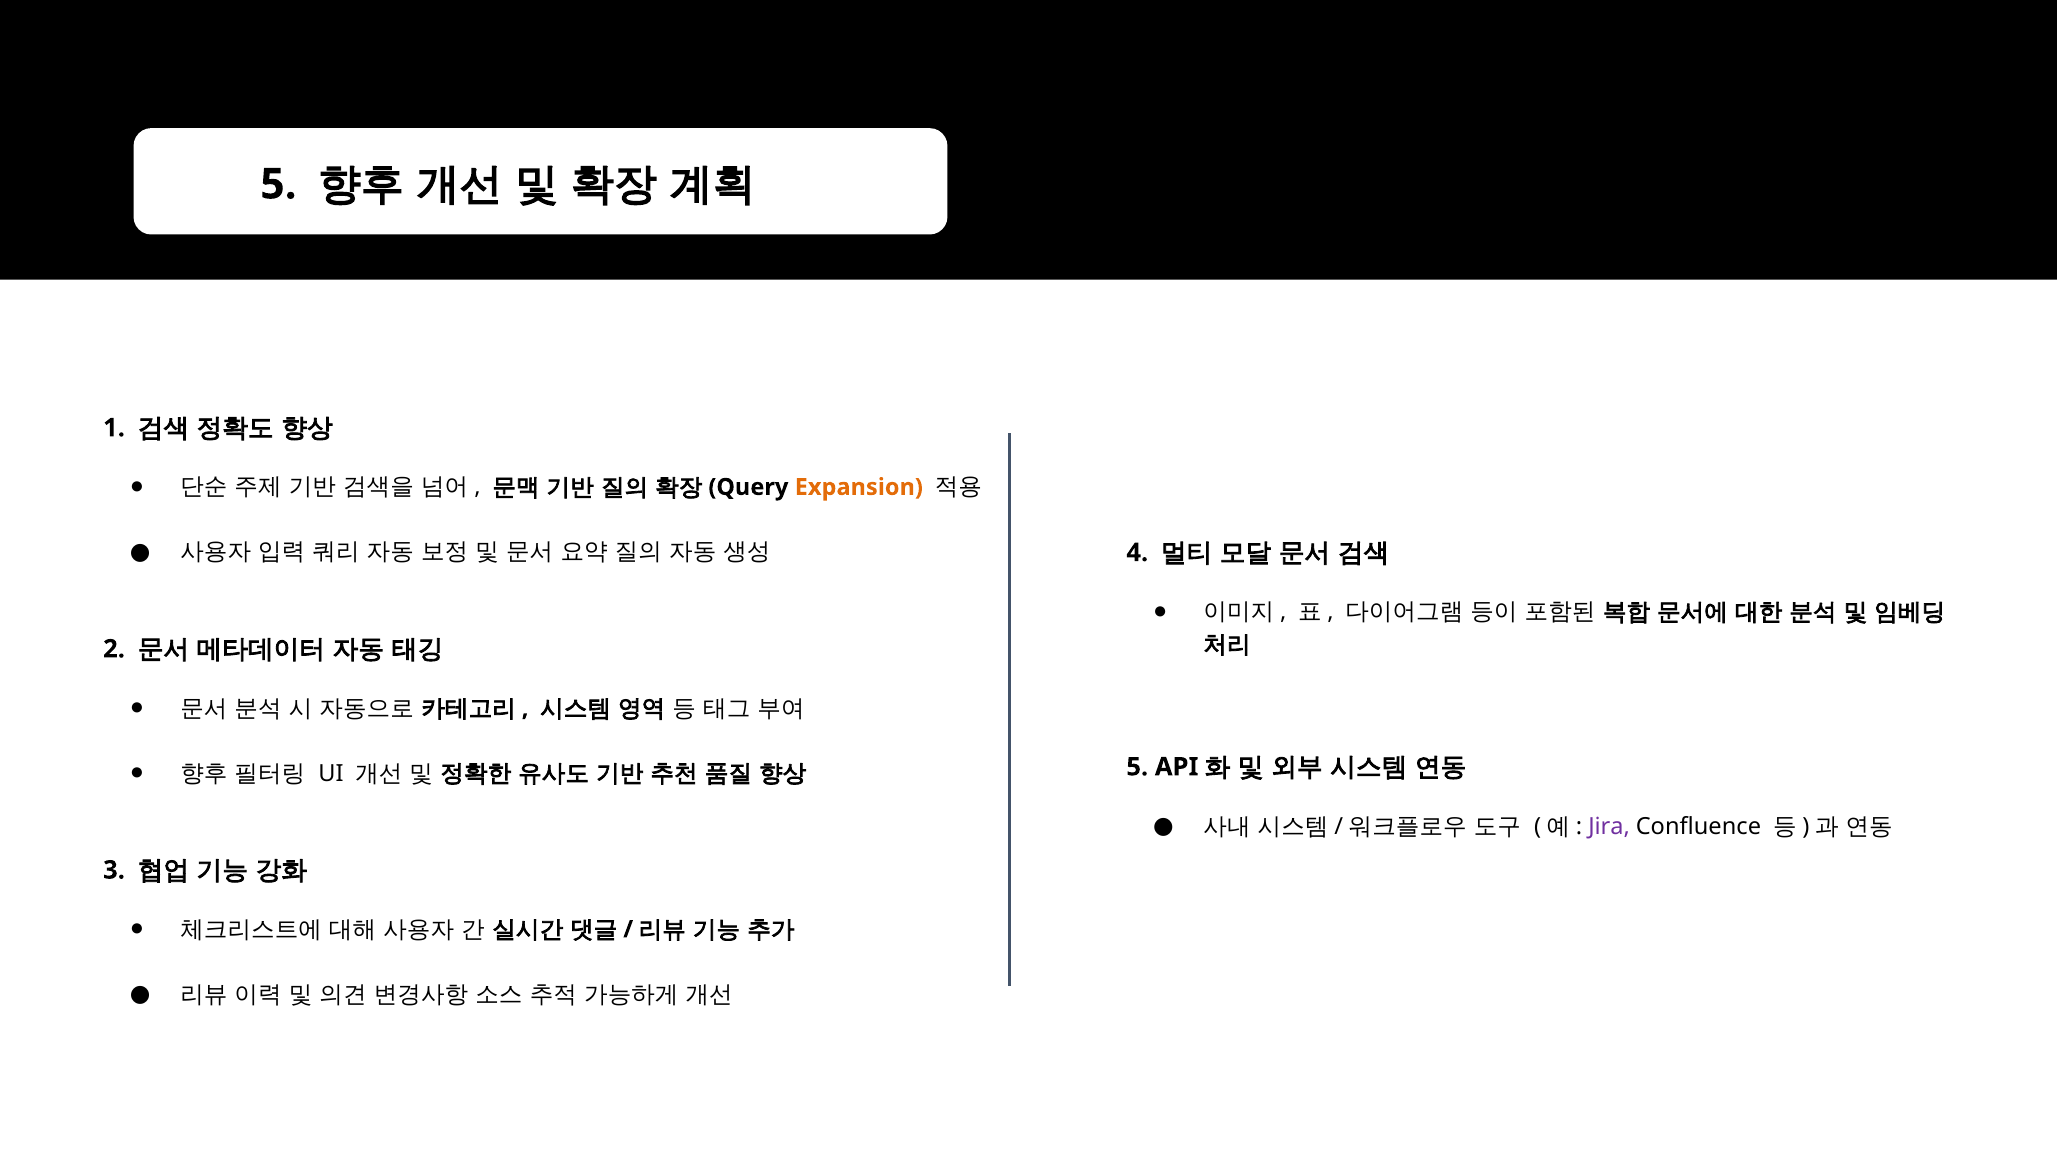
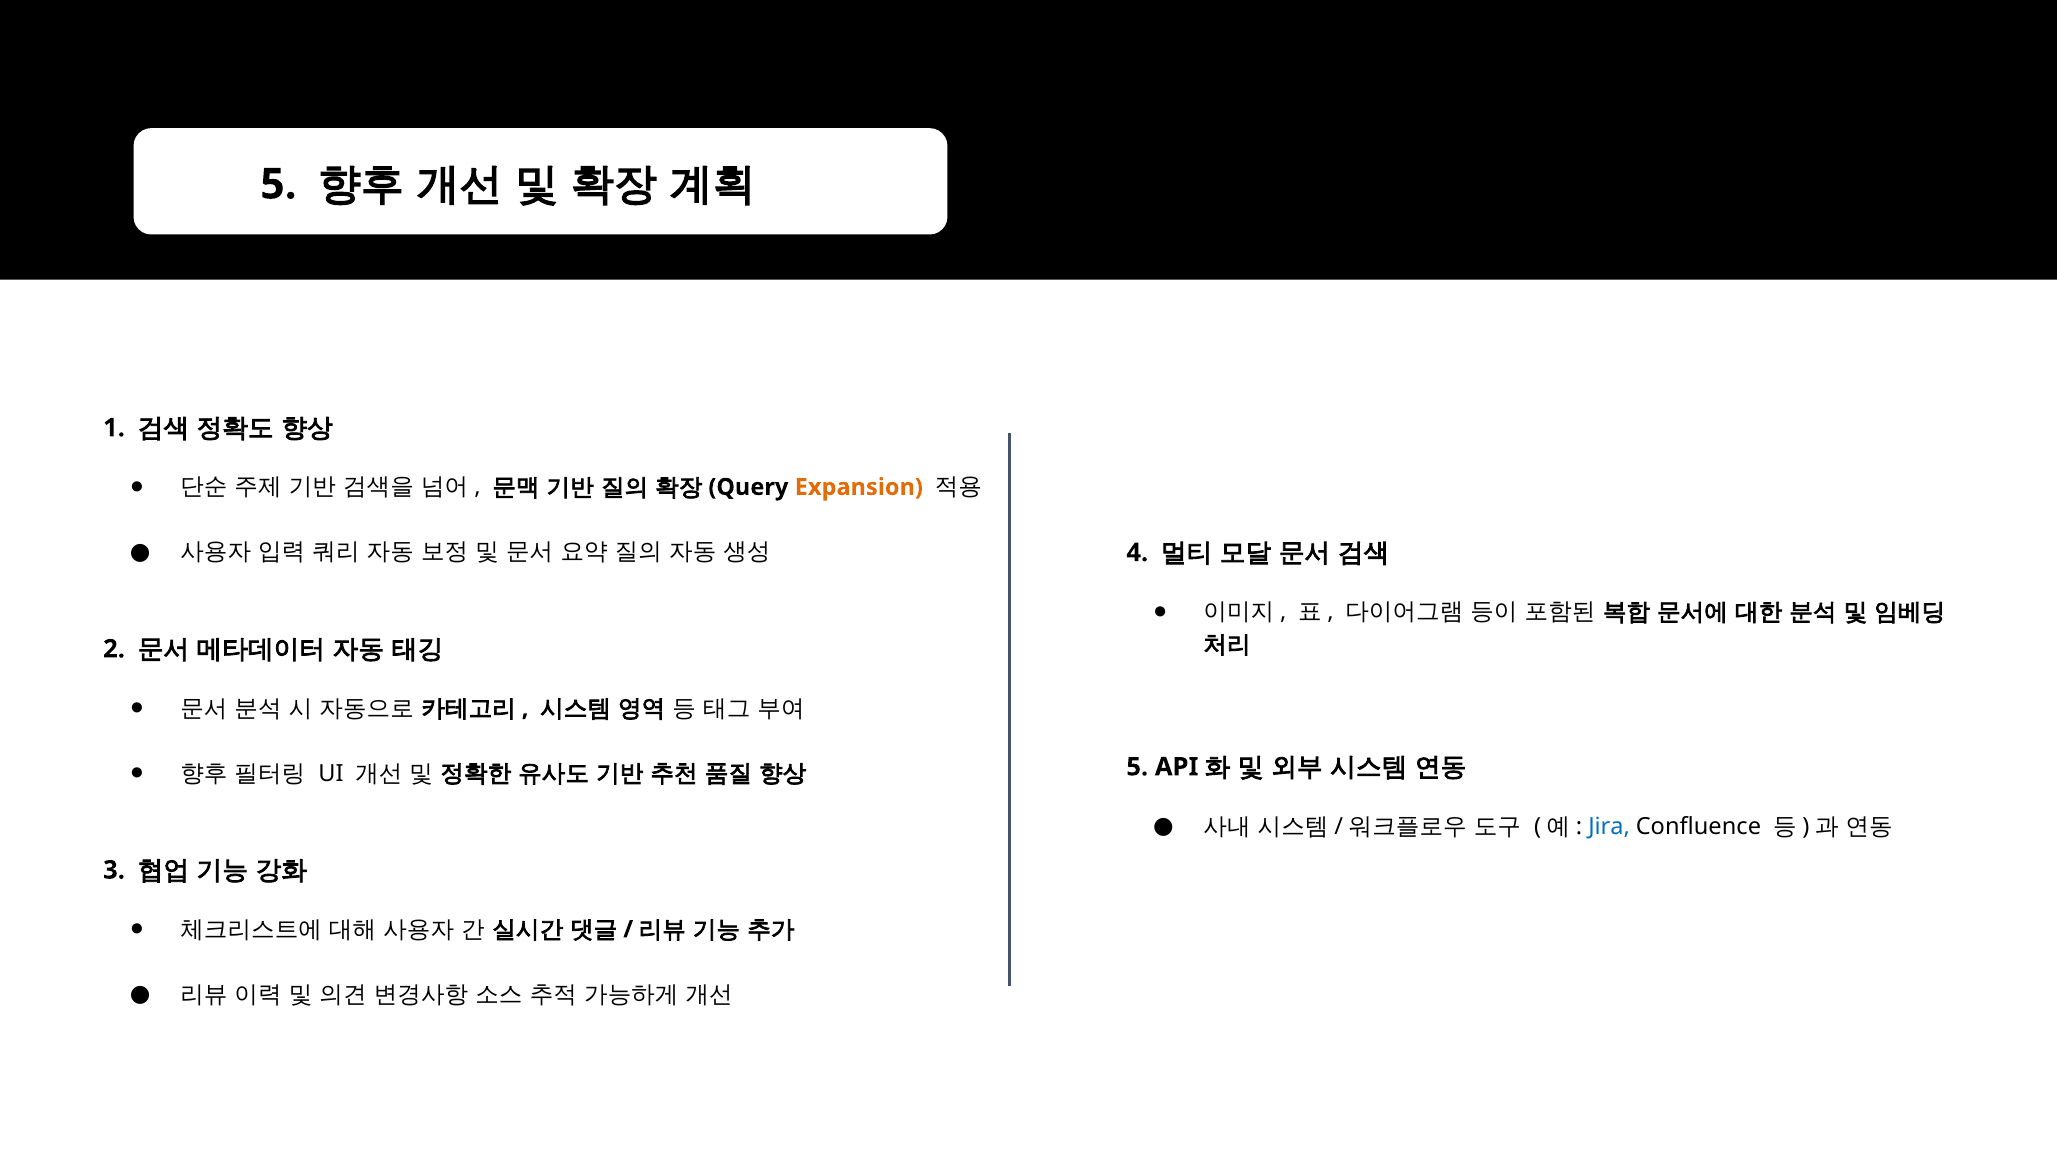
Jira colour: purple -> blue
